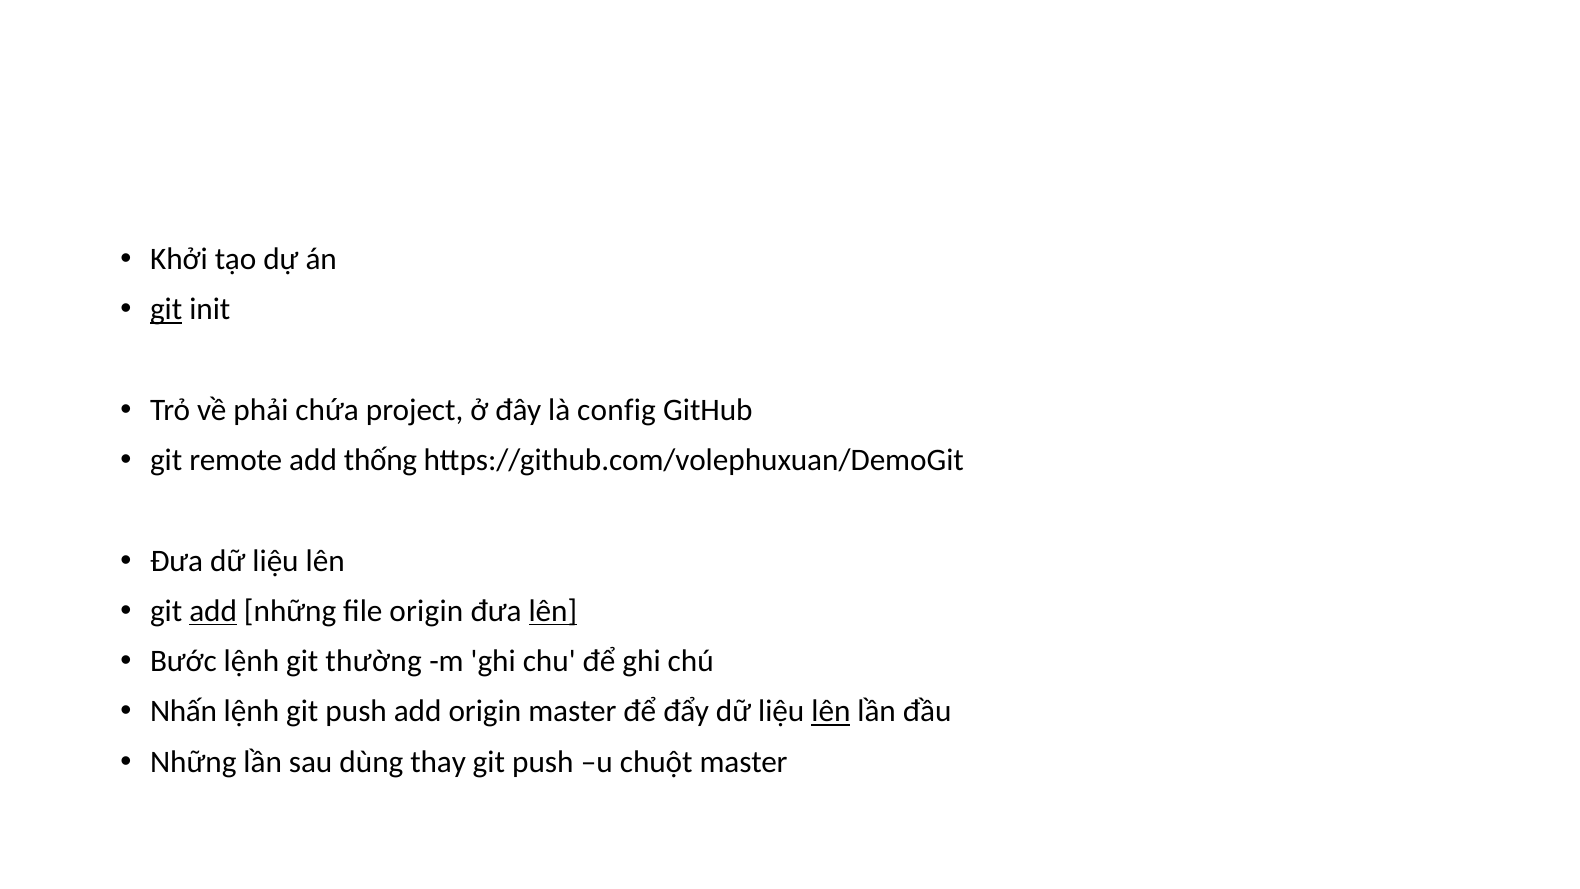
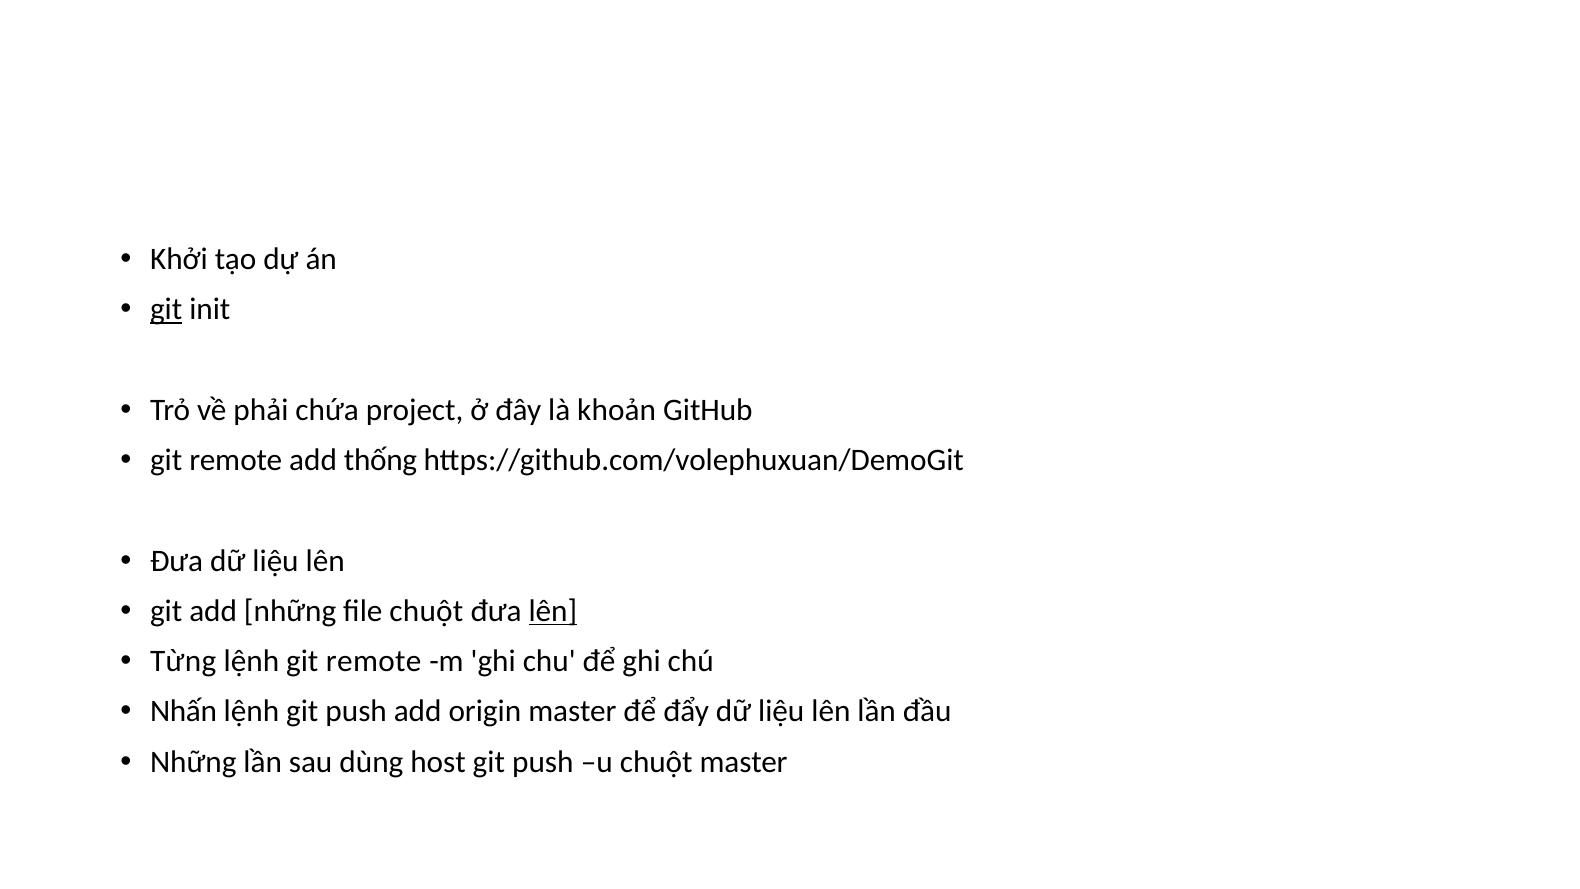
config: config -> khoản
add at (213, 611) underline: present -> none
file origin: origin -> chuột
Bước: Bước -> Từng
lệnh git thường: thường -> remote
lên at (831, 711) underline: present -> none
thay: thay -> host
